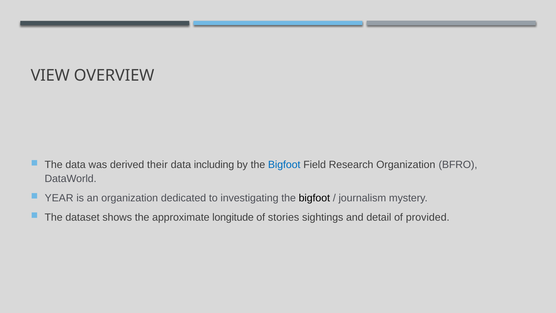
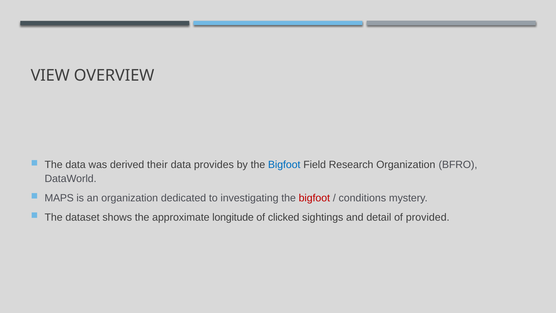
including: including -> provides
YEAR: YEAR -> MAPS
bigfoot at (314, 198) colour: black -> red
journalism: journalism -> conditions
stories: stories -> clicked
